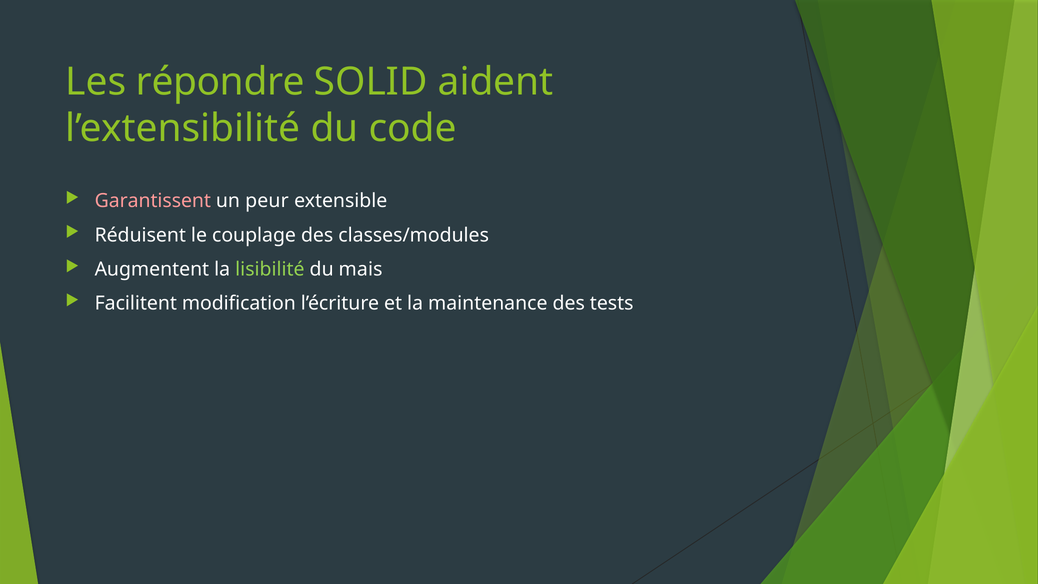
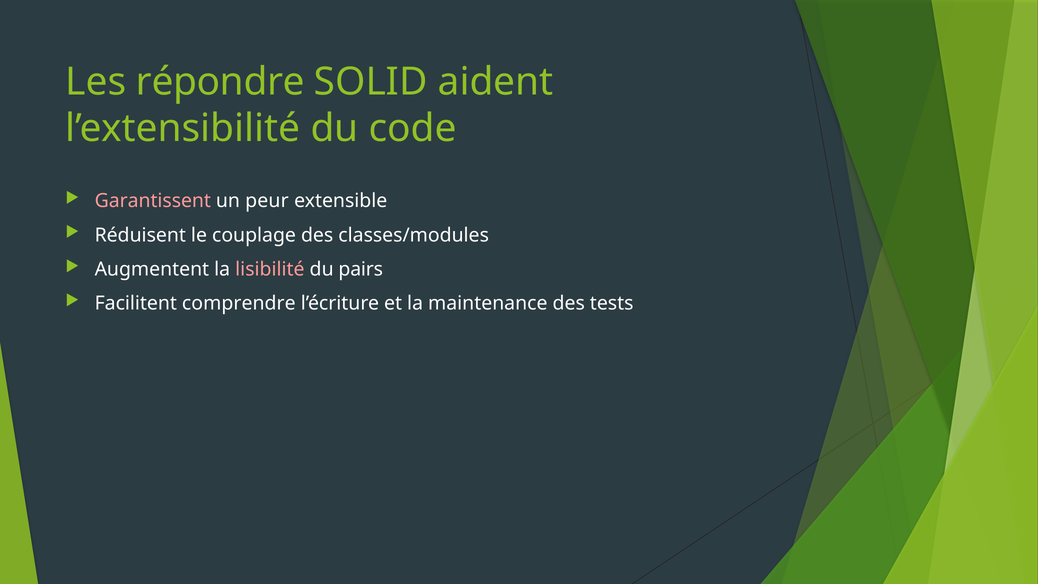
lisibilité colour: light green -> pink
mais: mais -> pairs
modification: modification -> comprendre
